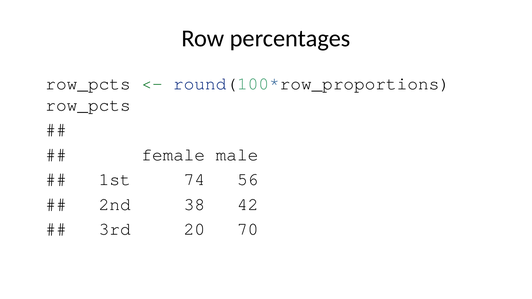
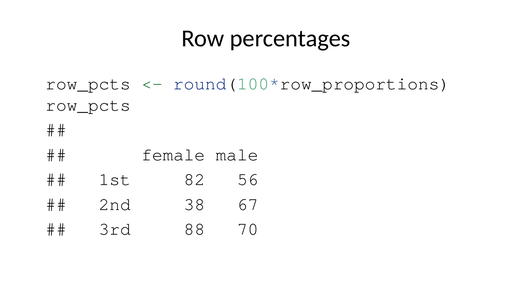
74: 74 -> 82
42: 42 -> 67
20: 20 -> 88
